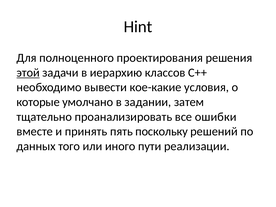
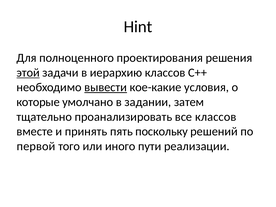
вывести underline: none -> present
все ошибки: ошибки -> классов
данных: данных -> первой
